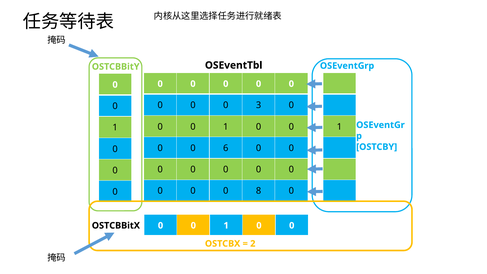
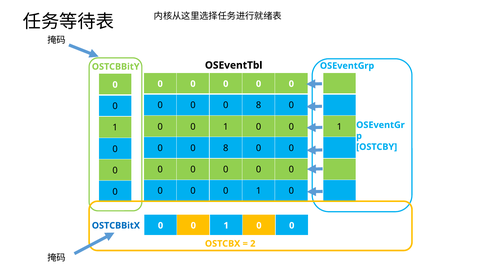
3 at (259, 105): 3 -> 8
6 at (226, 148): 6 -> 8
8 at (259, 191): 8 -> 1
OSTCBBitX colour: black -> blue
